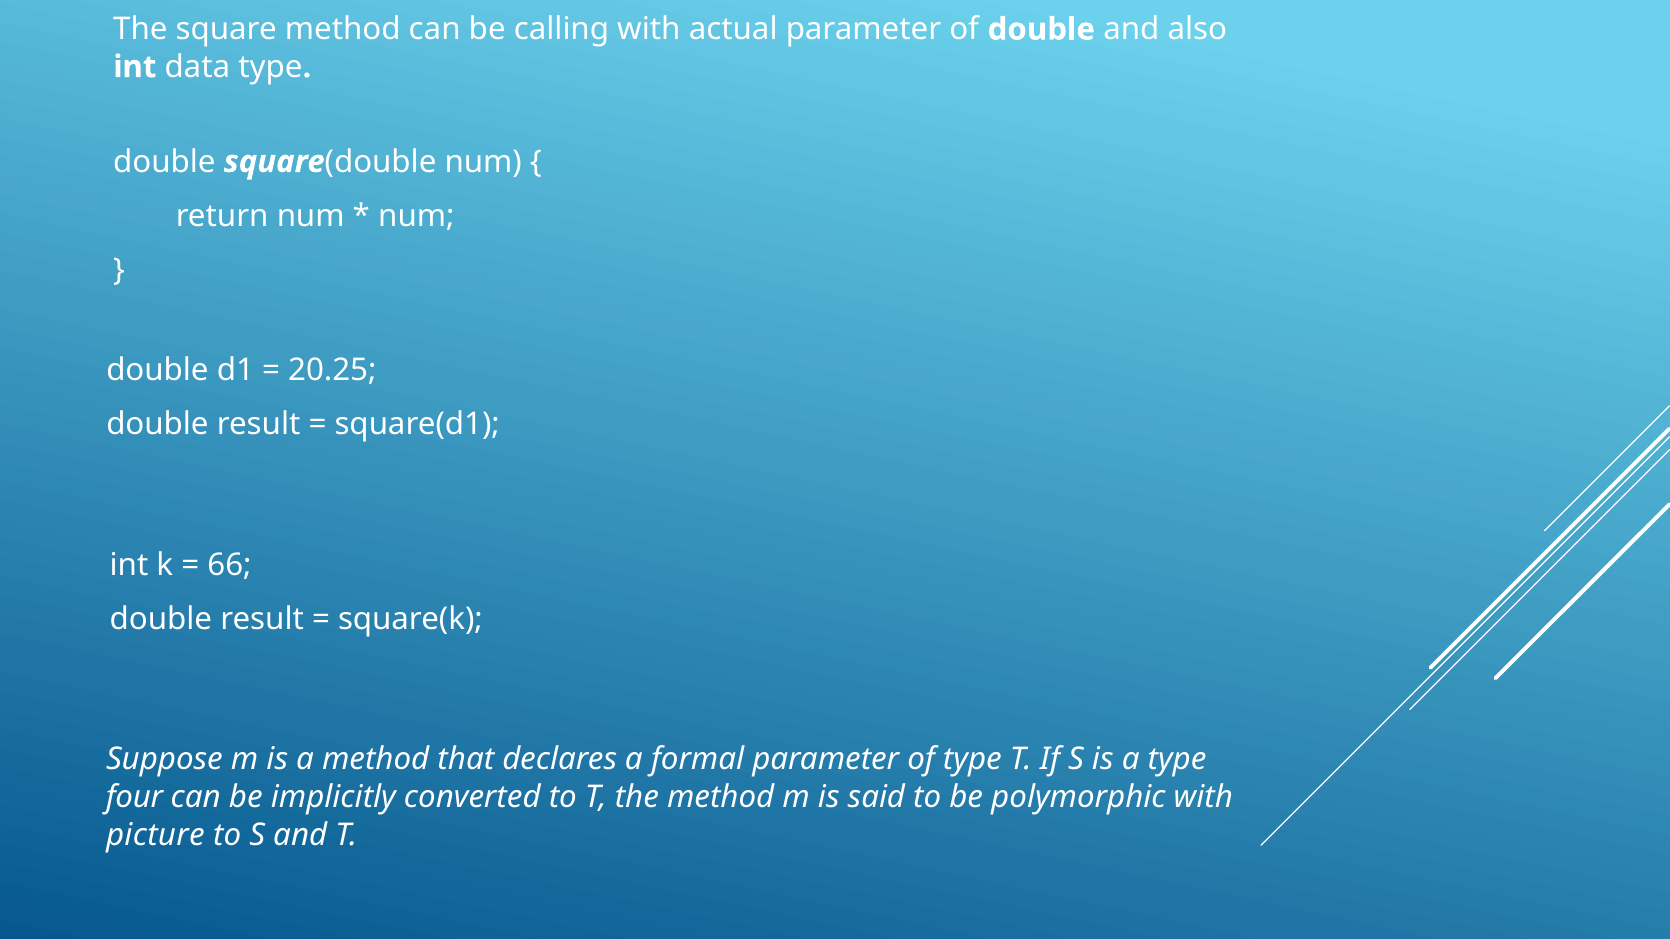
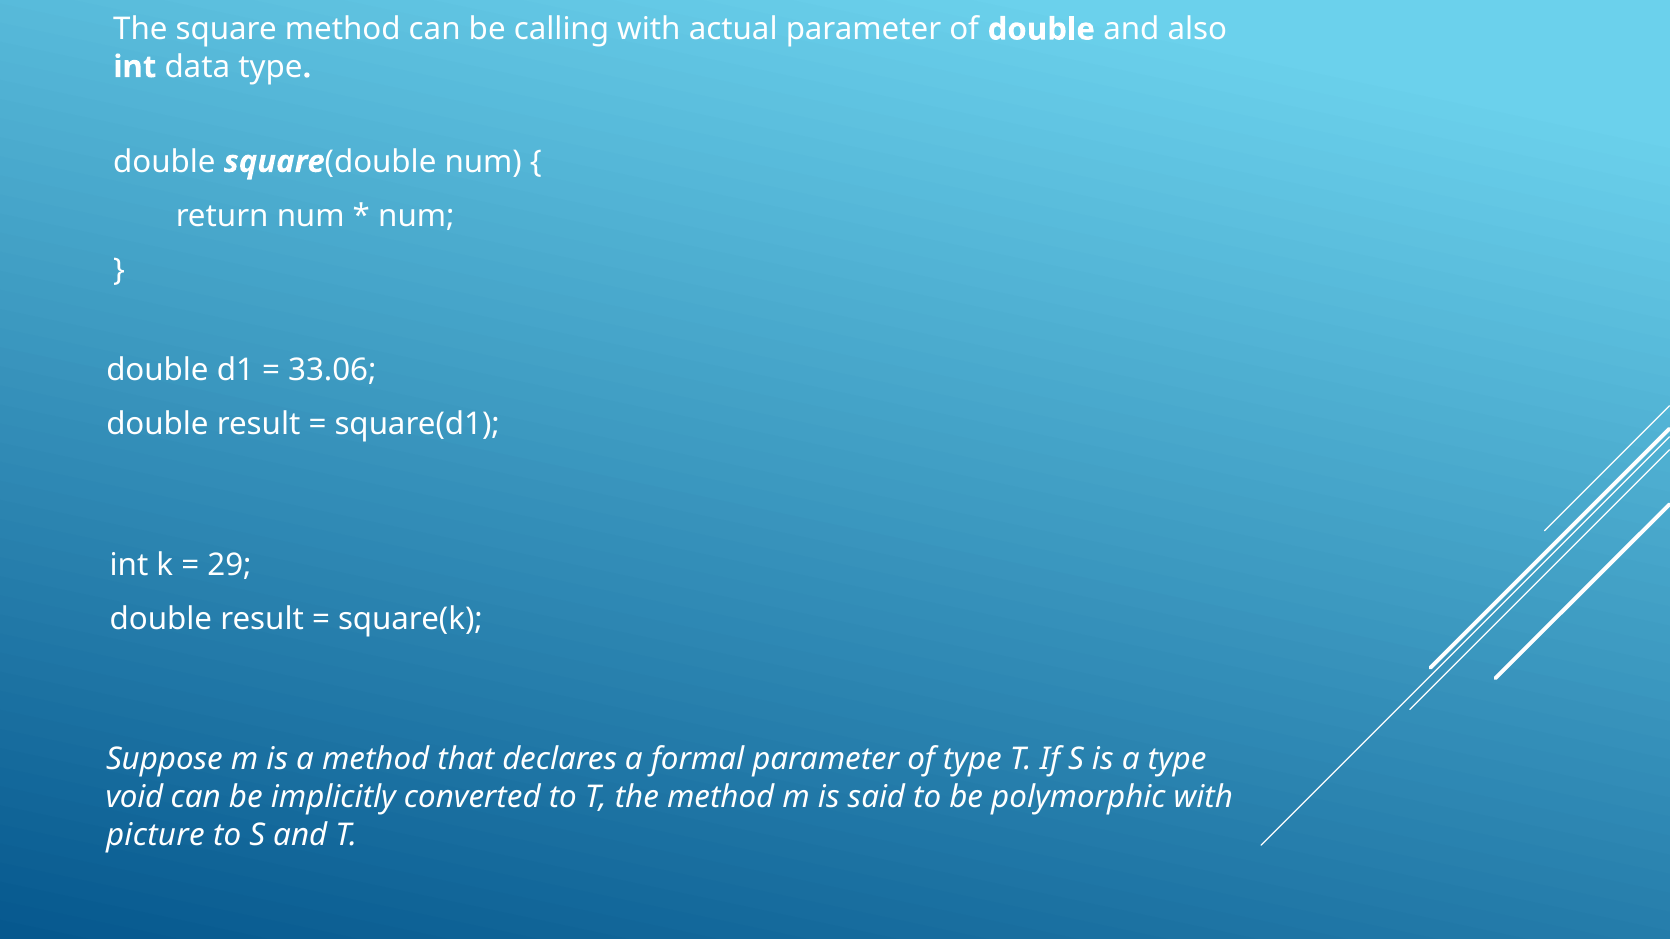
20.25: 20.25 -> 33.06
66: 66 -> 29
four: four -> void
